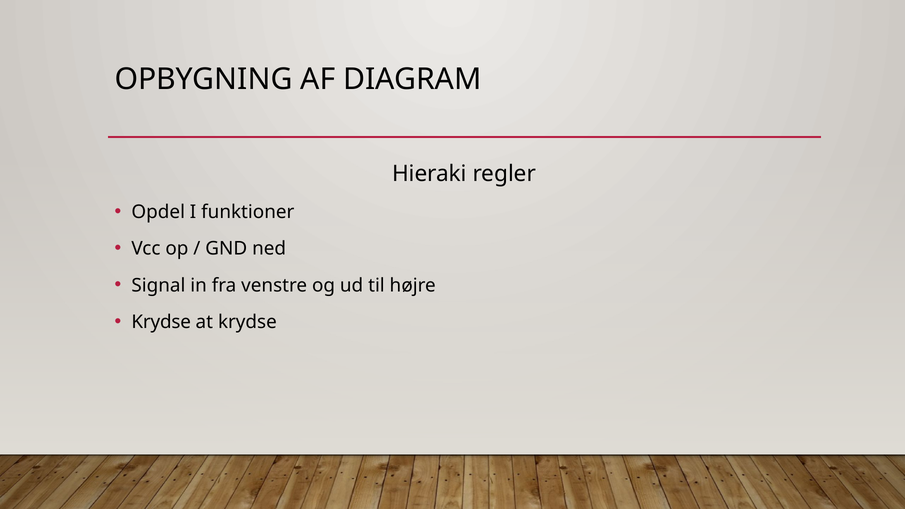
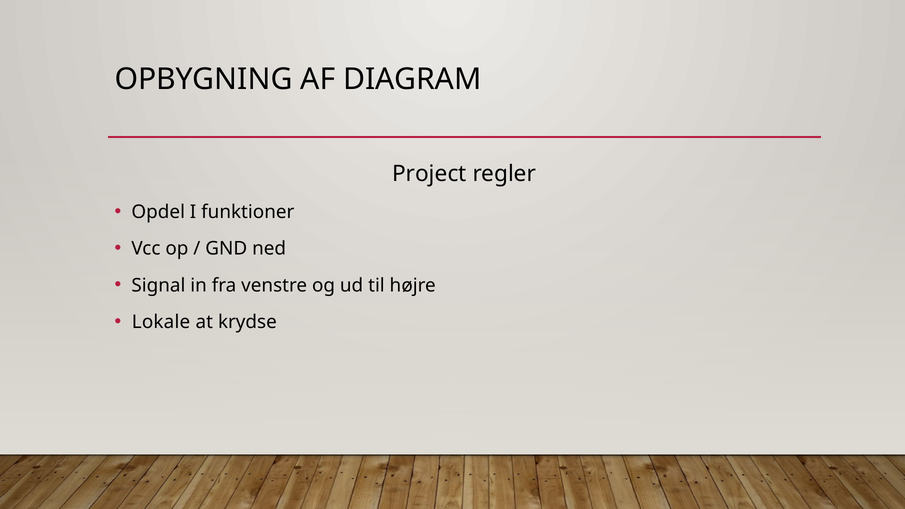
Hieraki: Hieraki -> Project
Krydse at (161, 322): Krydse -> Lokale
